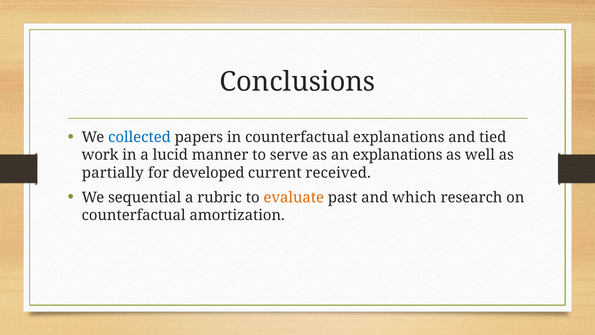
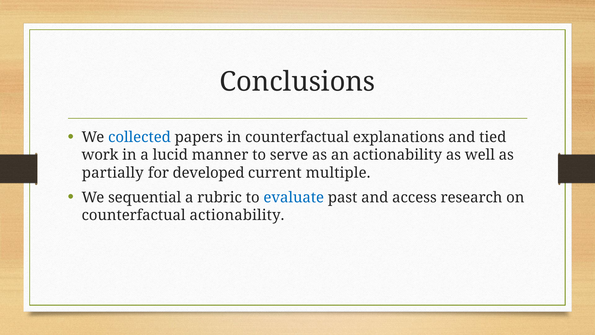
an explanations: explanations -> actionability
received: received -> multiple
evaluate colour: orange -> blue
which: which -> access
counterfactual amortization: amortization -> actionability
